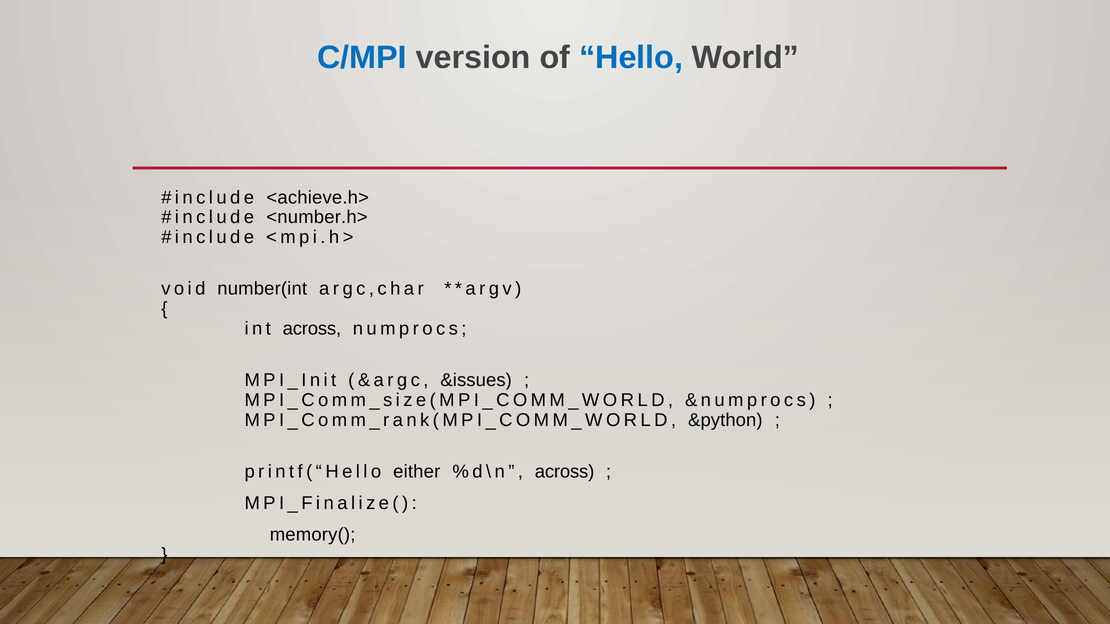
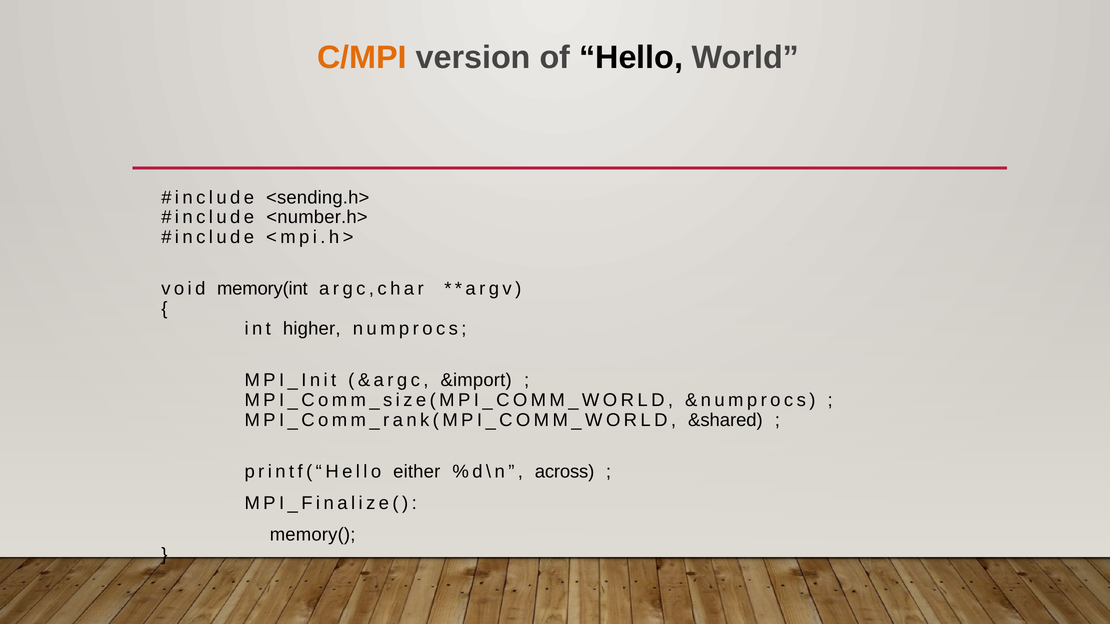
C/MPI colour: blue -> orange
Hello colour: blue -> black
<achieve.h>: <achieve.h> -> <sending.h>
number(int: number(int -> memory(int
int across: across -> higher
&issues: &issues -> &import
&python: &python -> &shared
